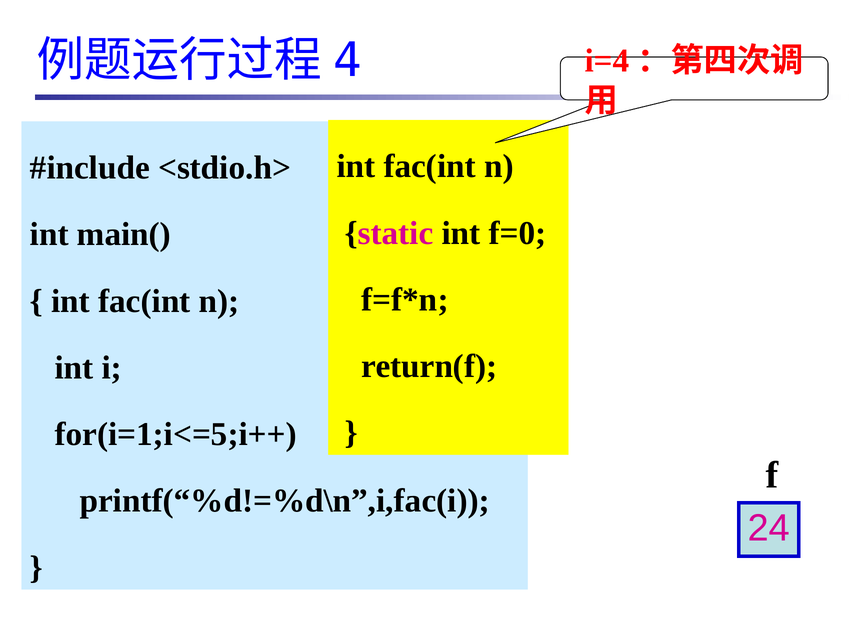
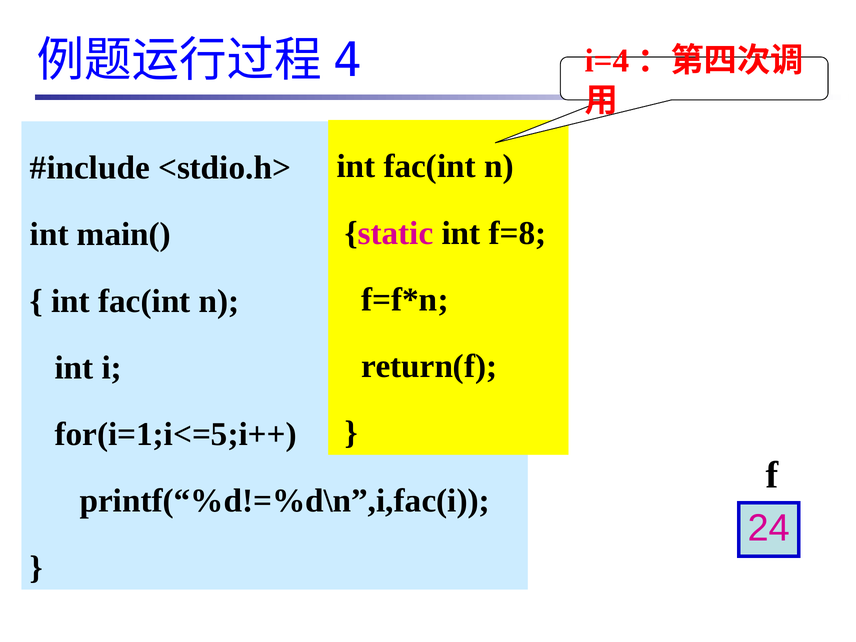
f=0: f=0 -> f=8
